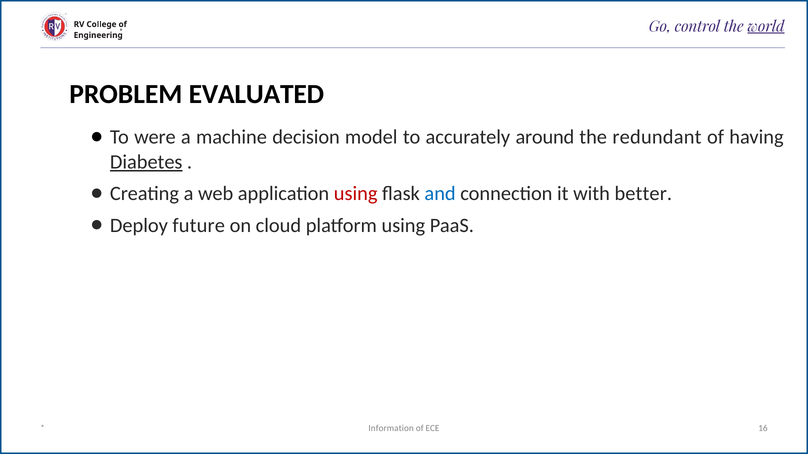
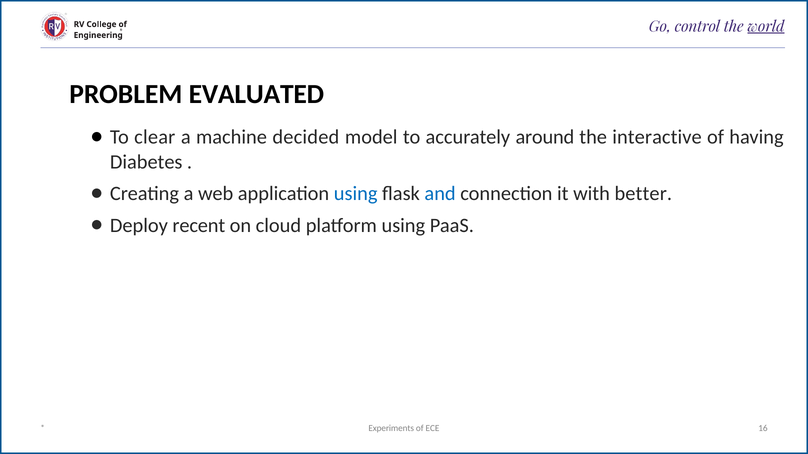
were: were -> clear
decision: decision -> decided
redundant: redundant -> interactive
Diabetes underline: present -> none
using at (356, 194) colour: red -> blue
future: future -> recent
Information: Information -> Experiments
